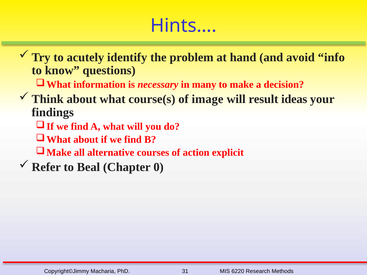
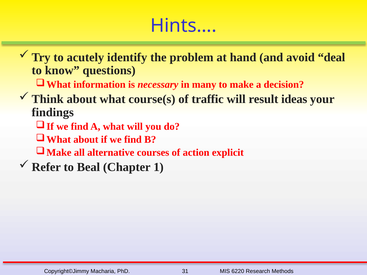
info: info -> deal
image: image -> traffic
0: 0 -> 1
